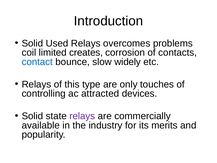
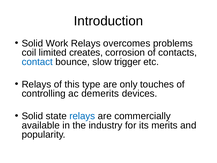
Used: Used -> Work
widely: widely -> trigger
attracted: attracted -> demerits
relays at (82, 116) colour: purple -> blue
